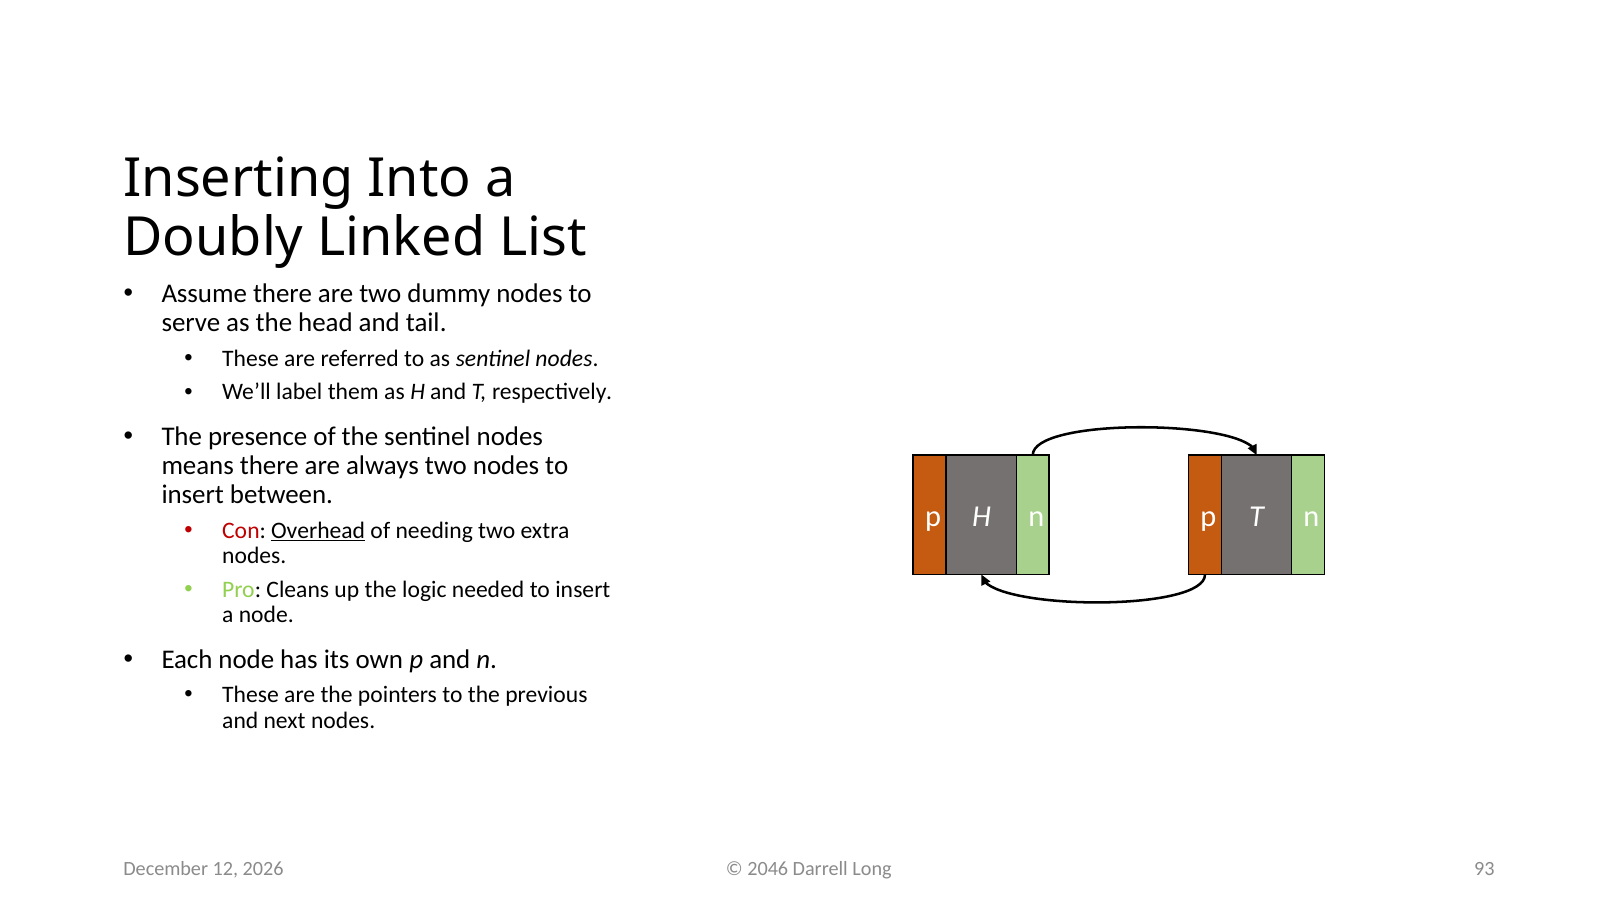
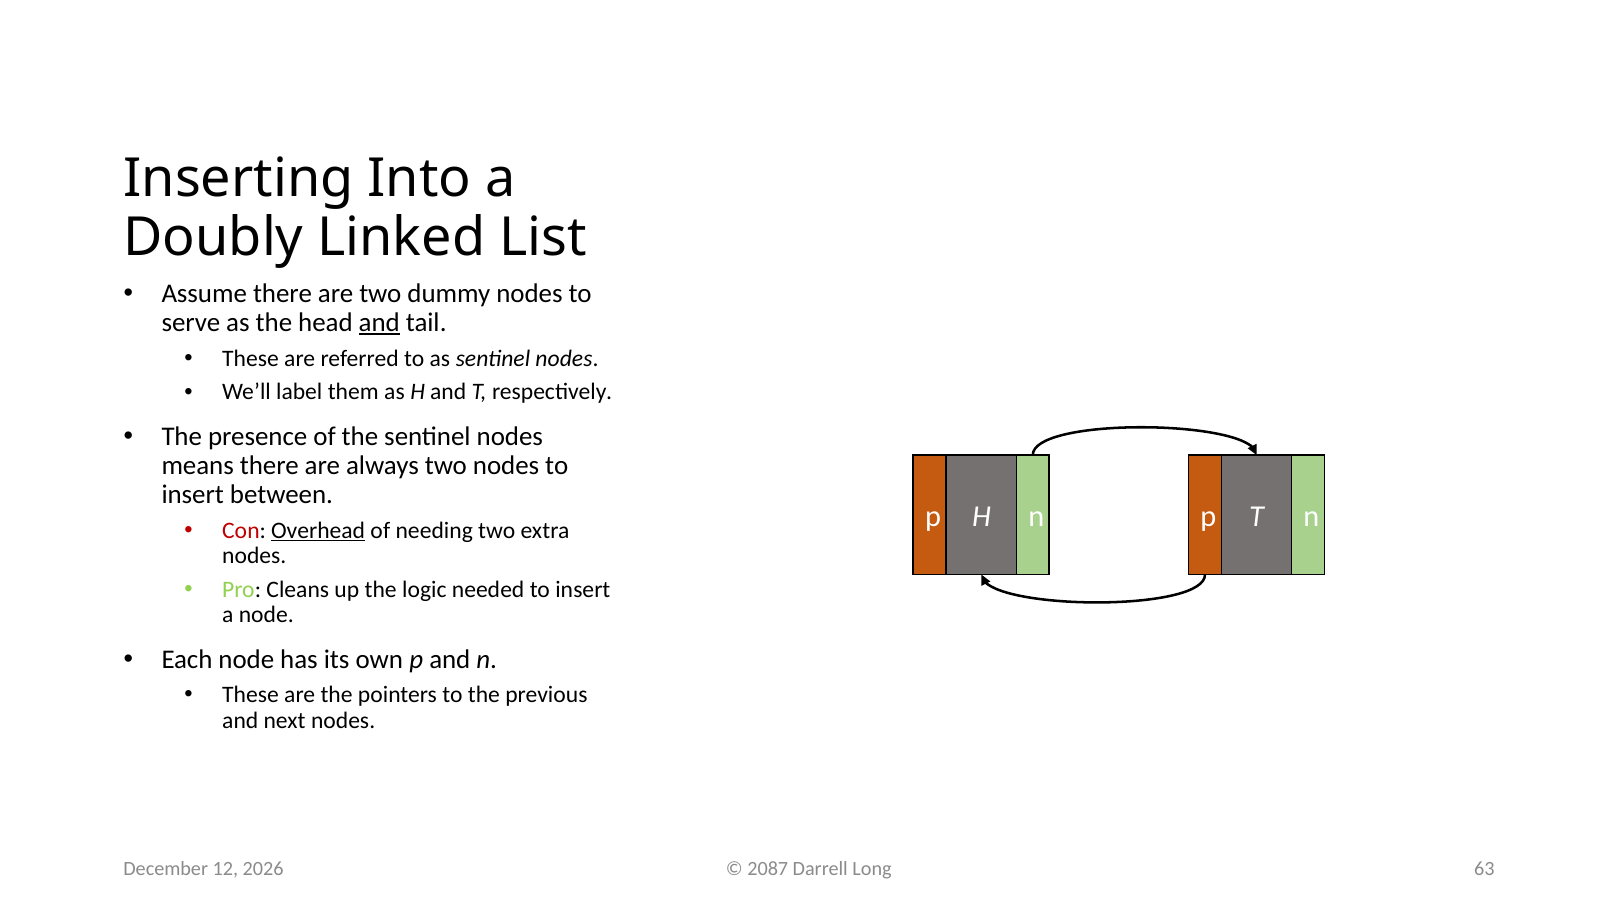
and at (379, 323) underline: none -> present
2046: 2046 -> 2087
93: 93 -> 63
